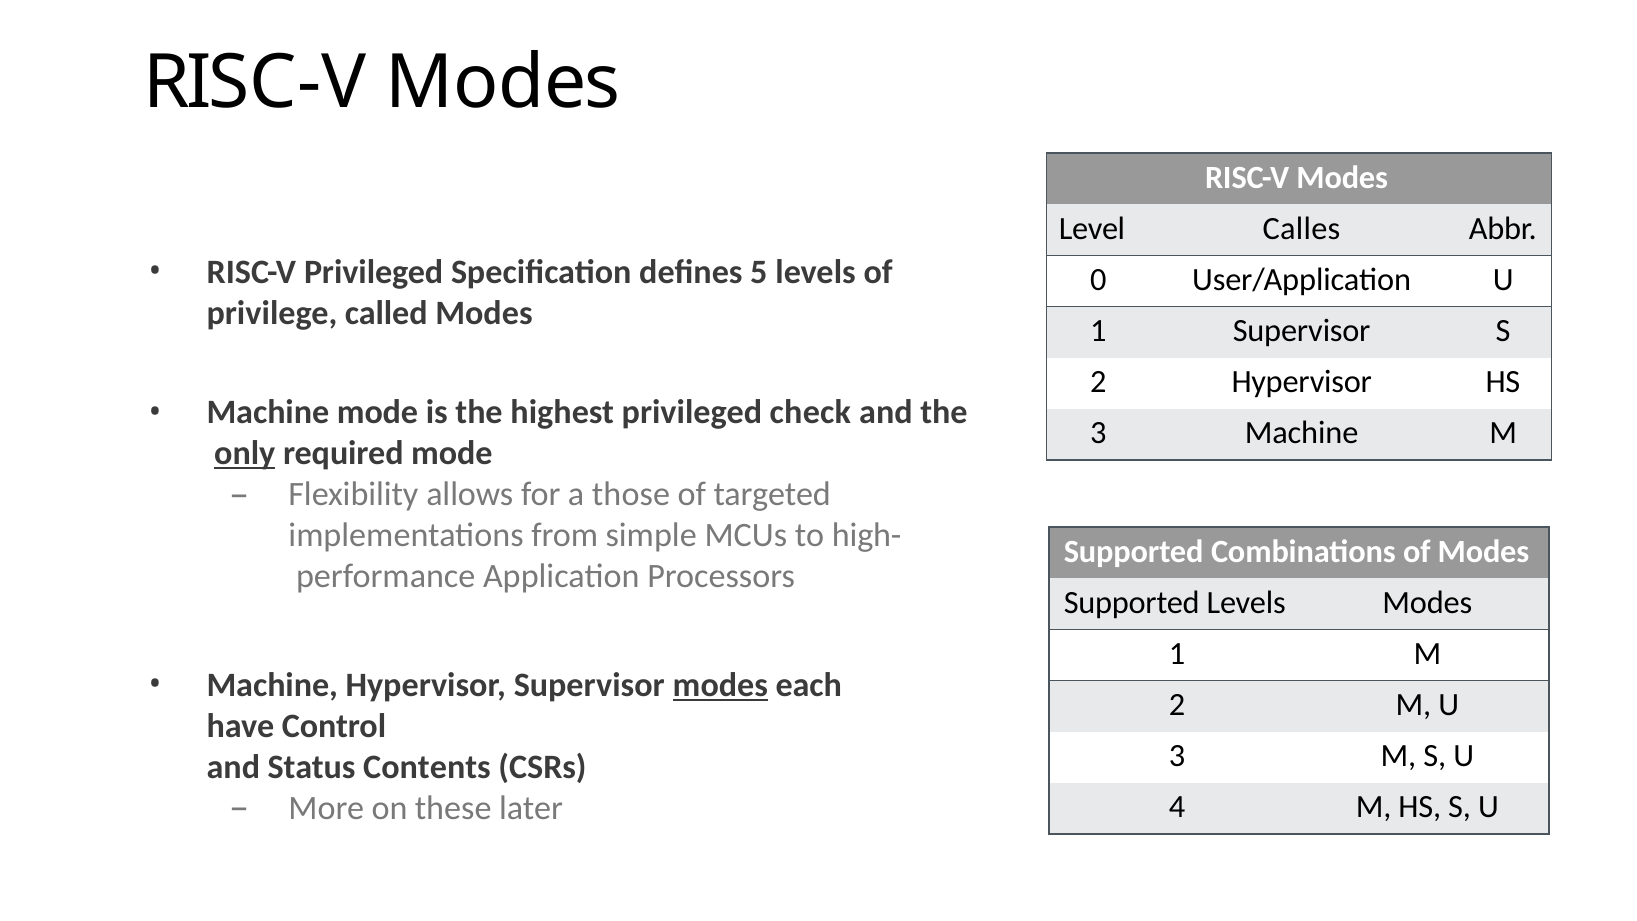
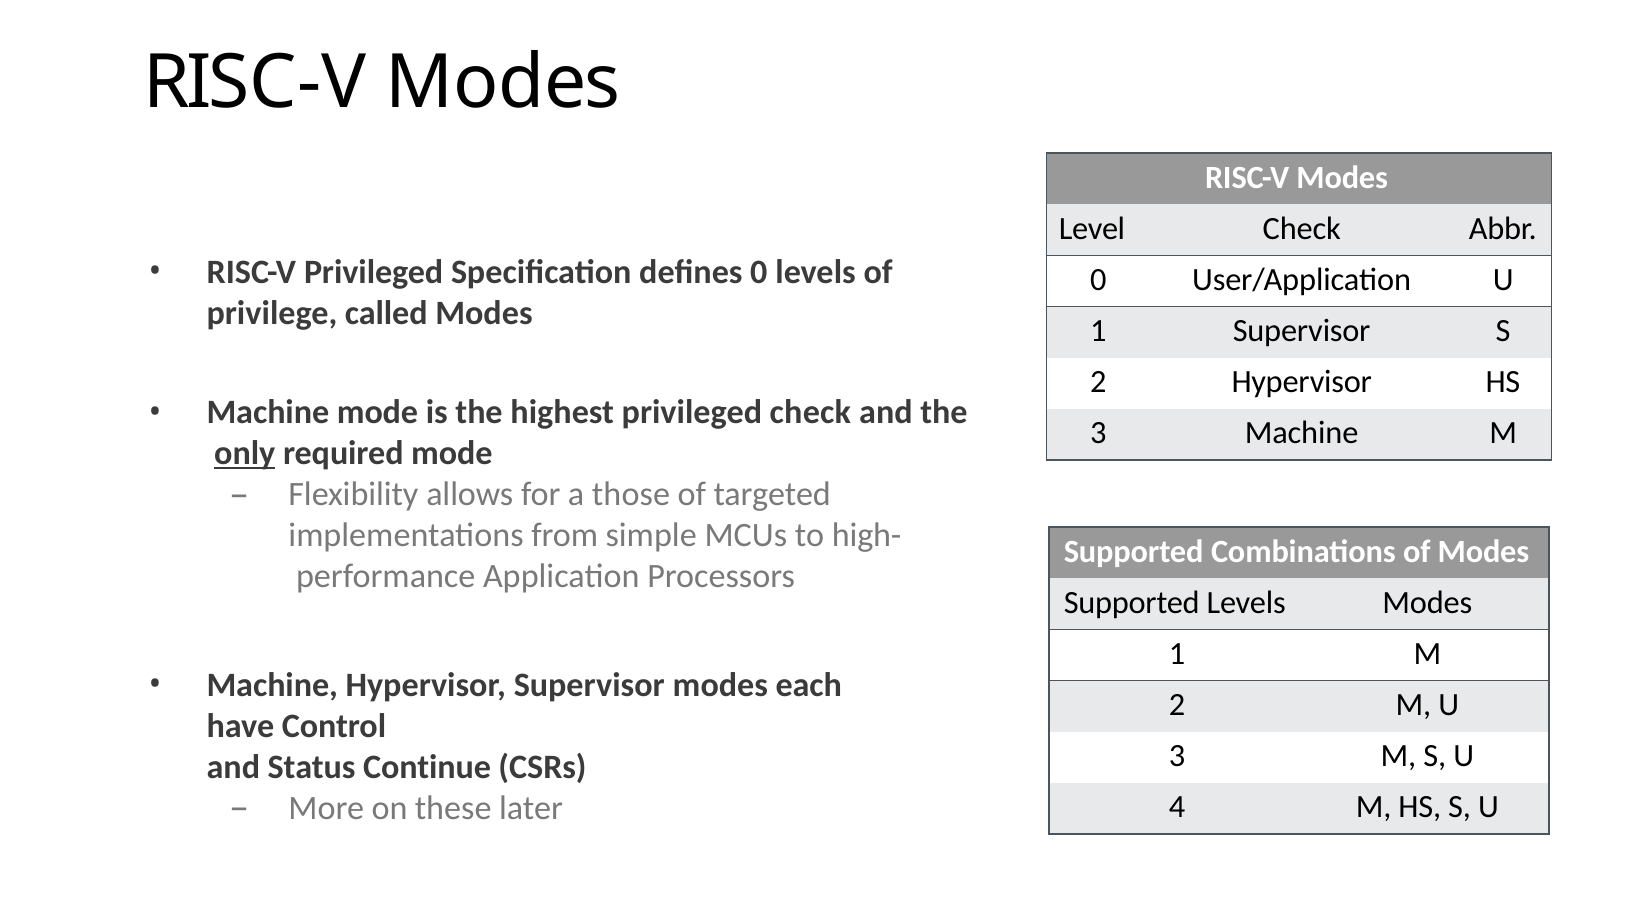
Level Calles: Calles -> Check
defines 5: 5 -> 0
modes at (720, 685) underline: present -> none
Contents: Contents -> Continue
